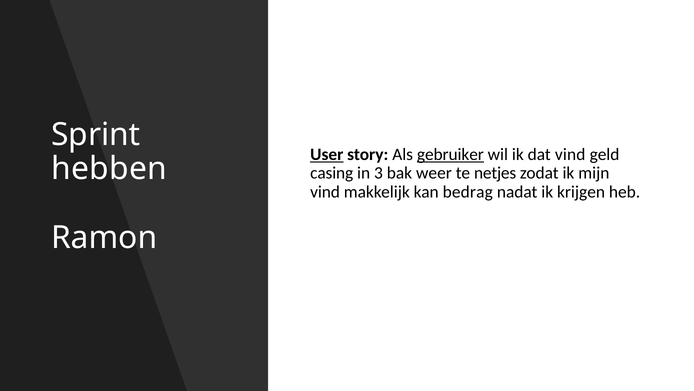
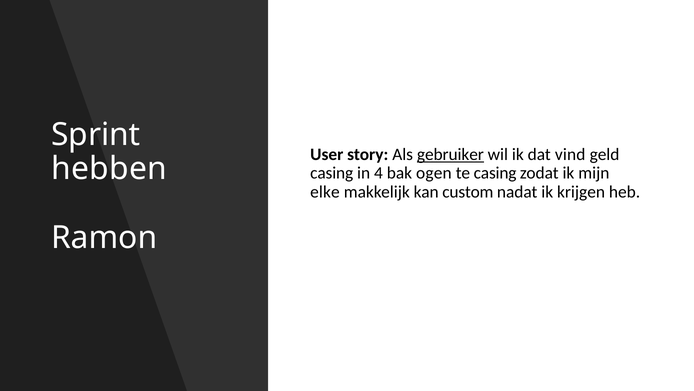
User underline: present -> none
3: 3 -> 4
weer: weer -> ogen
te netjes: netjes -> casing
vind at (325, 192): vind -> elke
bedrag: bedrag -> custom
